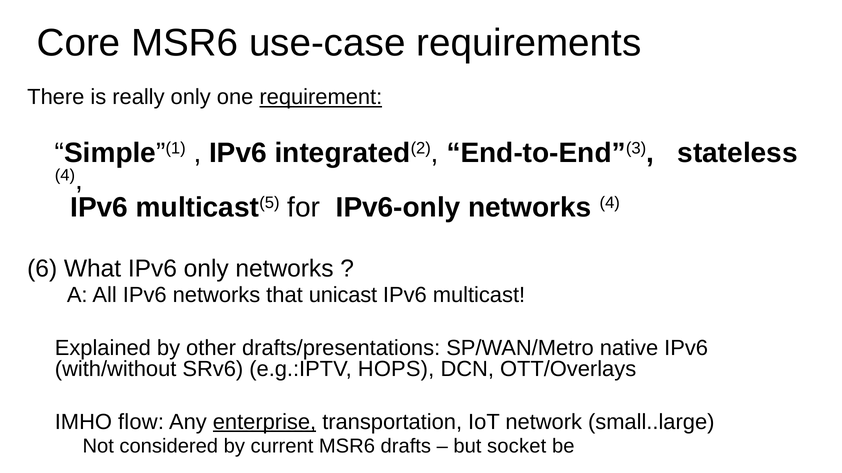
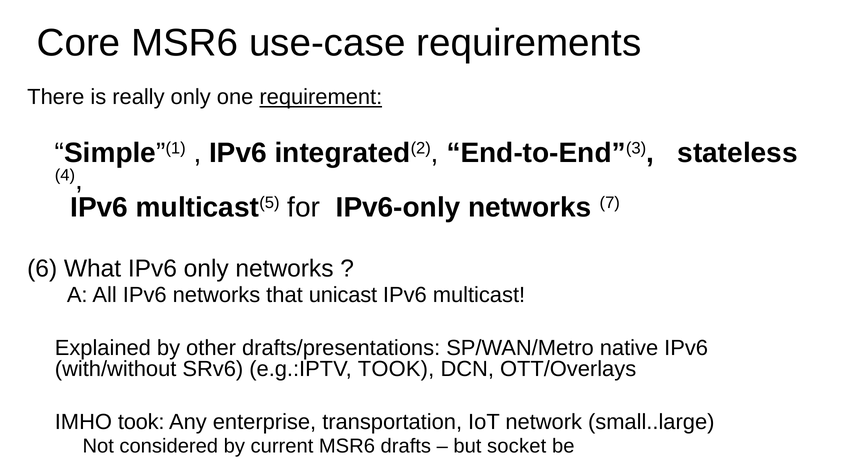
networks 4: 4 -> 7
e.g.:IPTV HOPS: HOPS -> TOOK
IMHO flow: flow -> took
enterprise underline: present -> none
